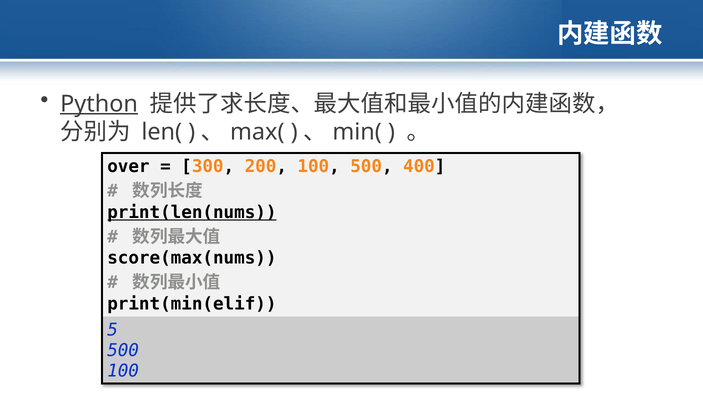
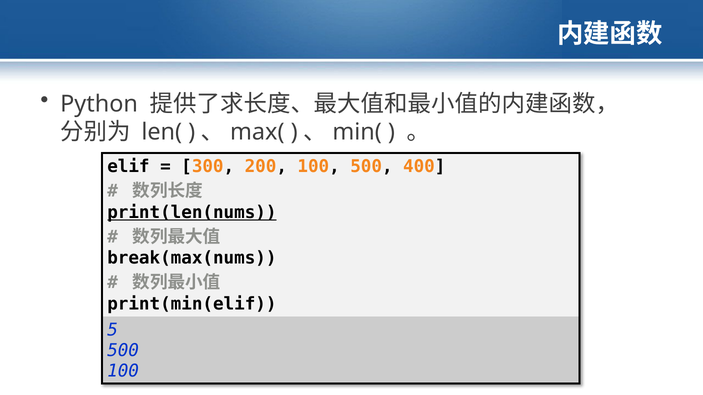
Python underline: present -> none
over: over -> elif
score(max(nums: score(max(nums -> break(max(nums
